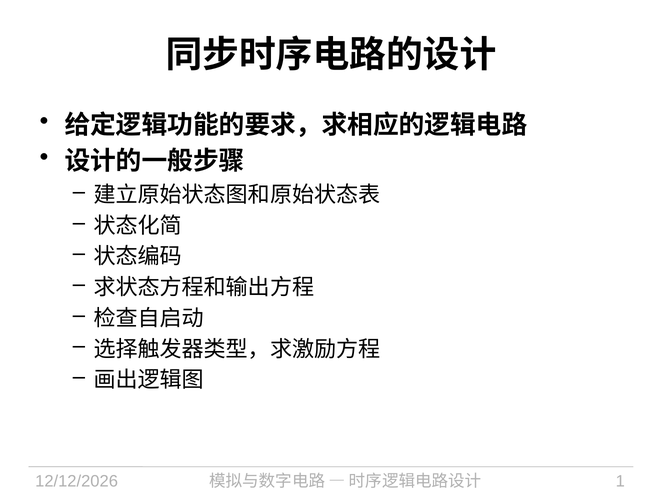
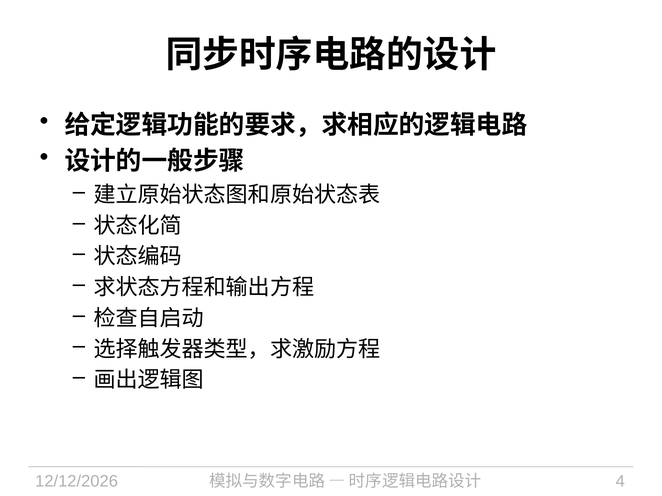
1: 1 -> 4
